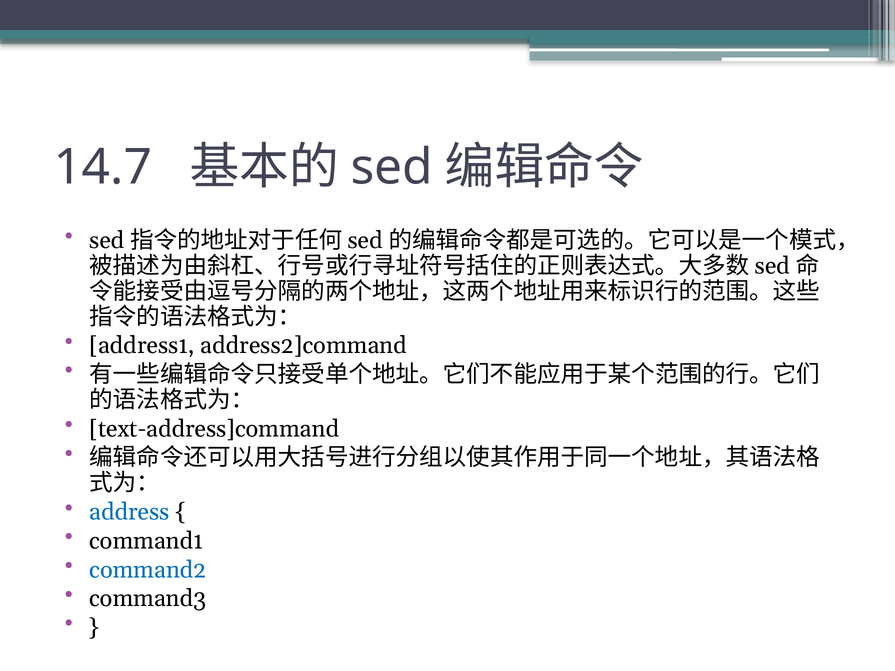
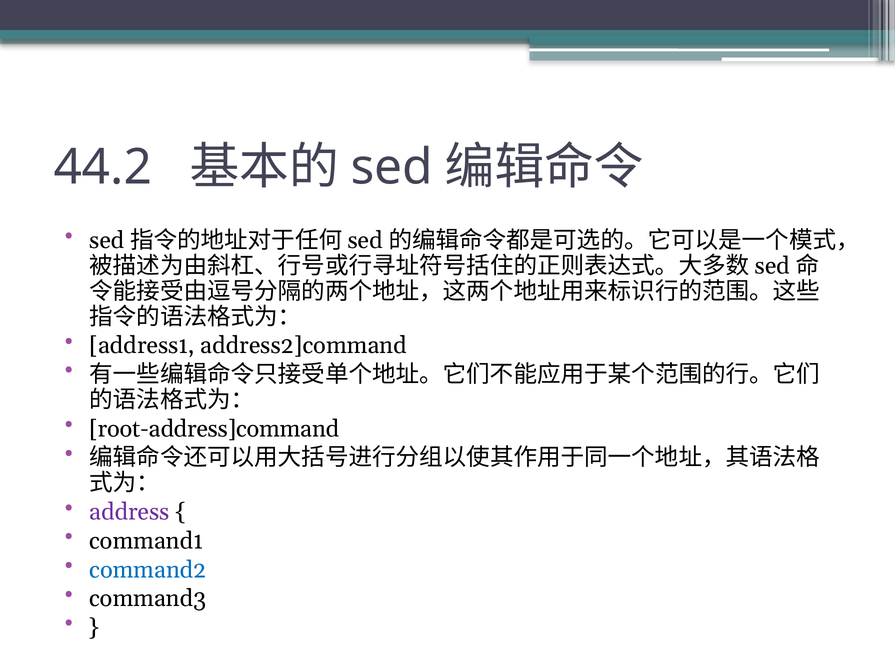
14.7: 14.7 -> 44.2
text-address]command: text-address]command -> root-address]command
address colour: blue -> purple
